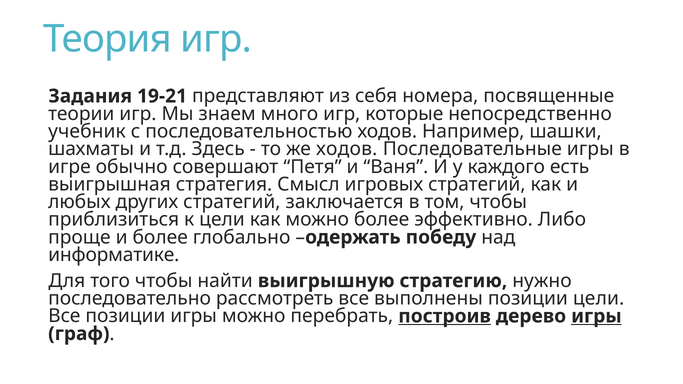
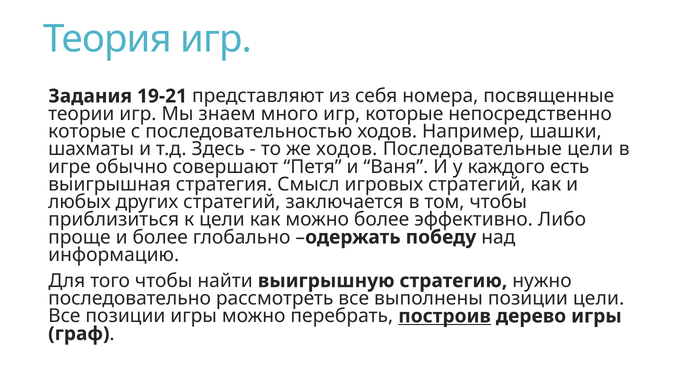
учебник at (87, 131): учебник -> которые
Последовательные игры: игры -> цели
информатике: информатике -> информацию
игры at (596, 316) underline: present -> none
